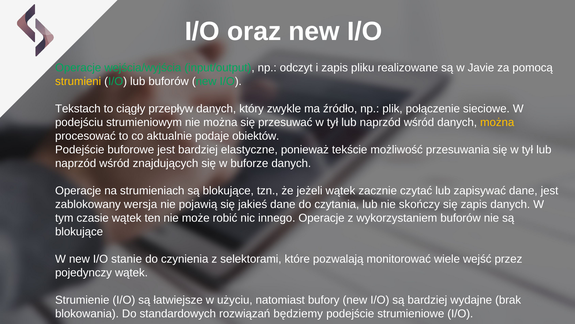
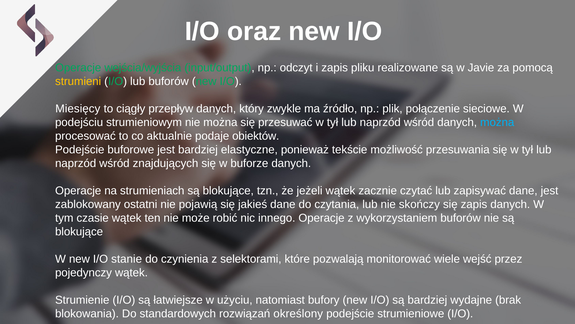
Tekstach: Tekstach -> Miesięcy
można at (497, 122) colour: yellow -> light blue
wersja: wersja -> ostatni
będziemy: będziemy -> określony
